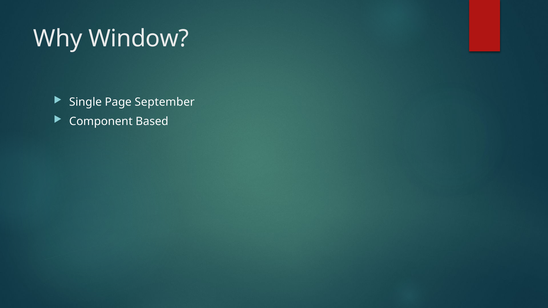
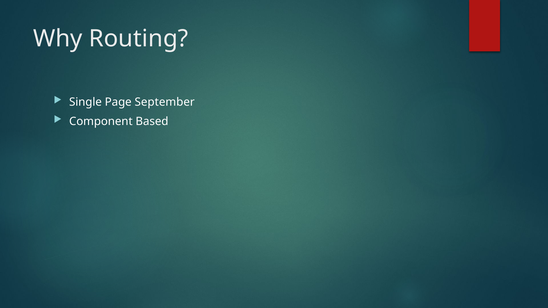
Window: Window -> Routing
